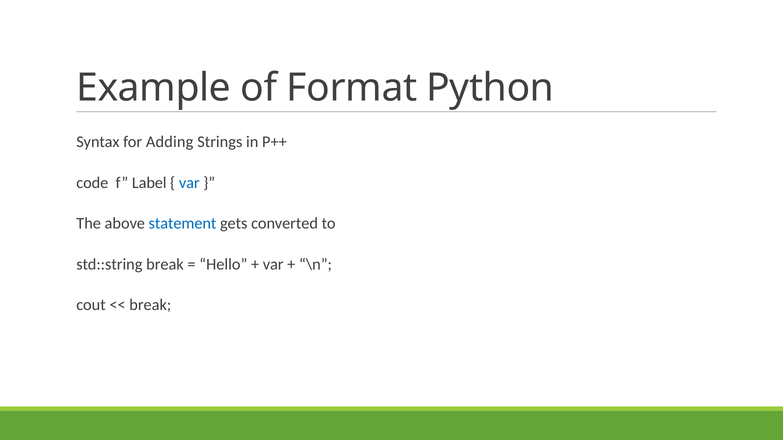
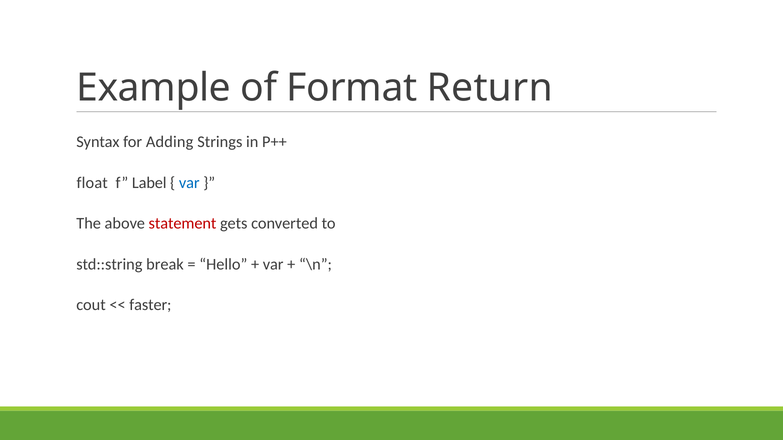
Python: Python -> Return
code: code -> float
statement colour: blue -> red
break at (150, 305): break -> faster
